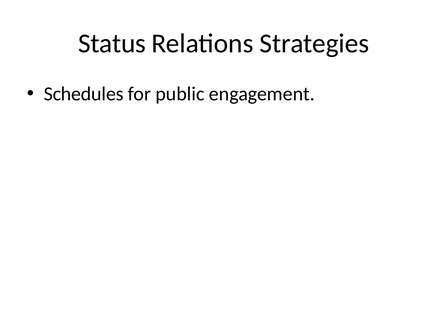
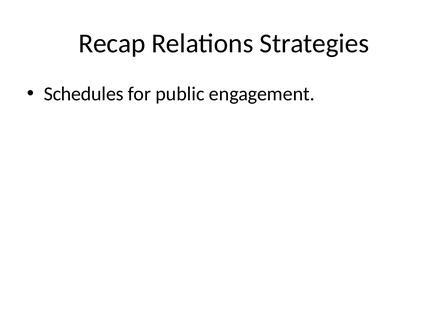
Status: Status -> Recap
